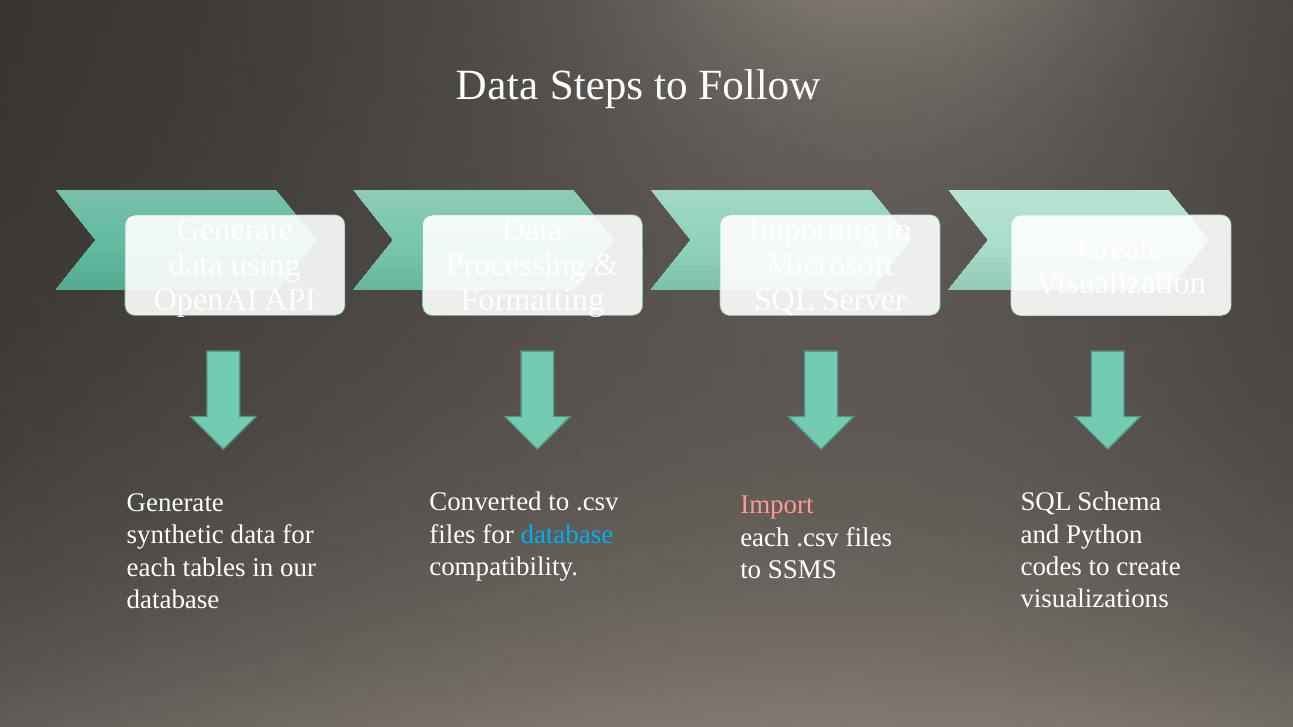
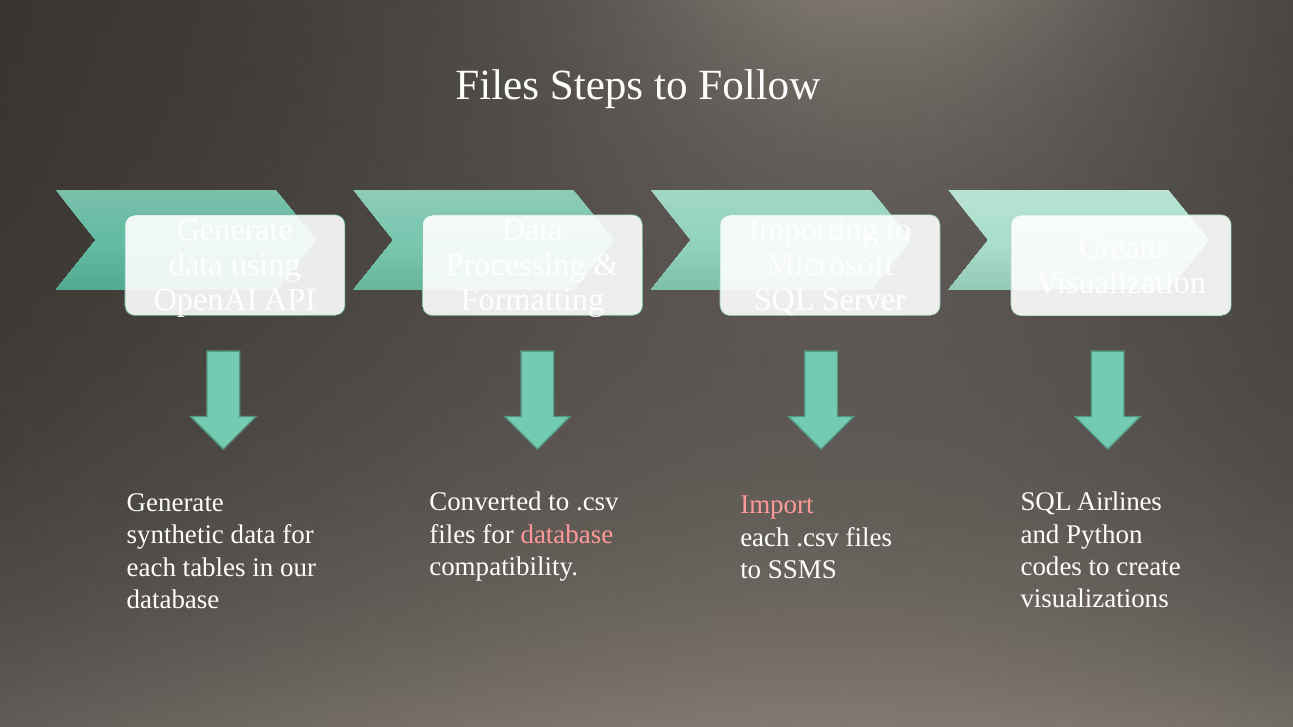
Data at (497, 86): Data -> Files
Schema: Schema -> Airlines
database at (567, 534) colour: light blue -> pink
